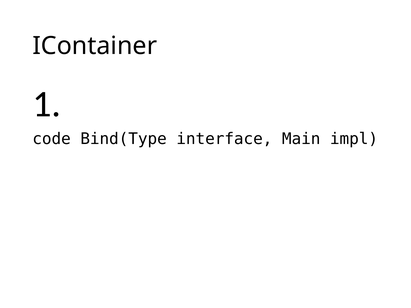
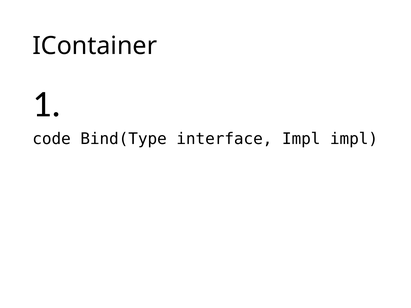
interface Main: Main -> Impl
